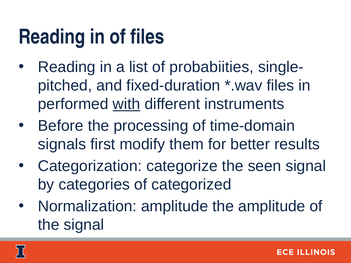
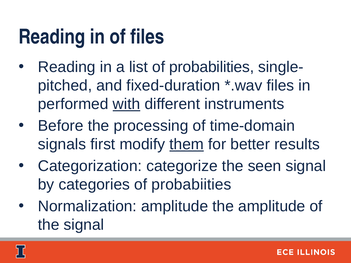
probabiities: probabiities -> probabilities
them underline: none -> present
categorized: categorized -> probabiities
